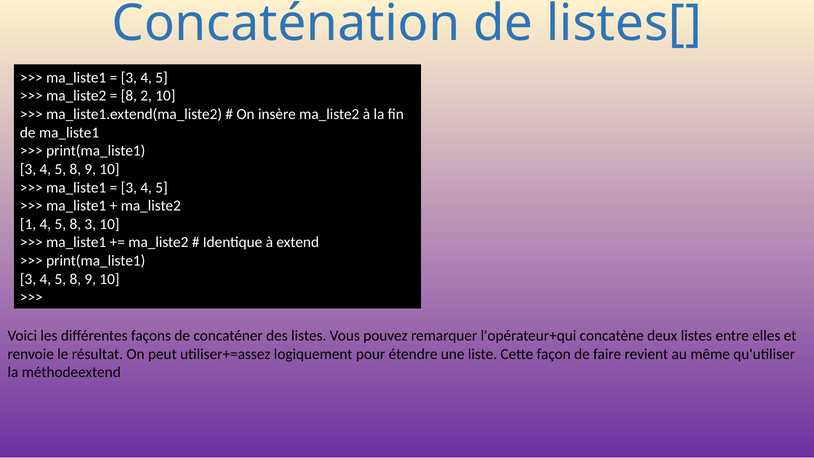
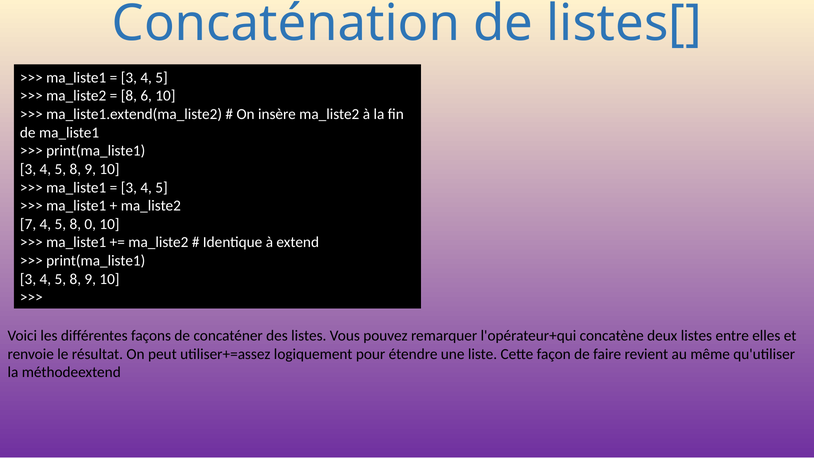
2: 2 -> 6
1: 1 -> 7
8 3: 3 -> 0
